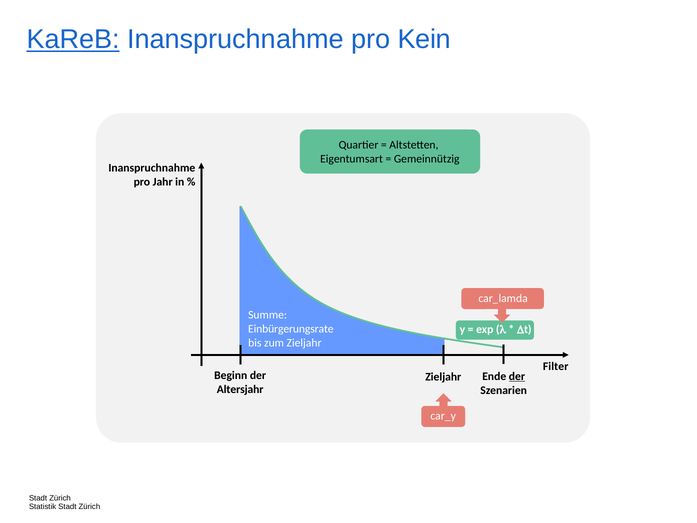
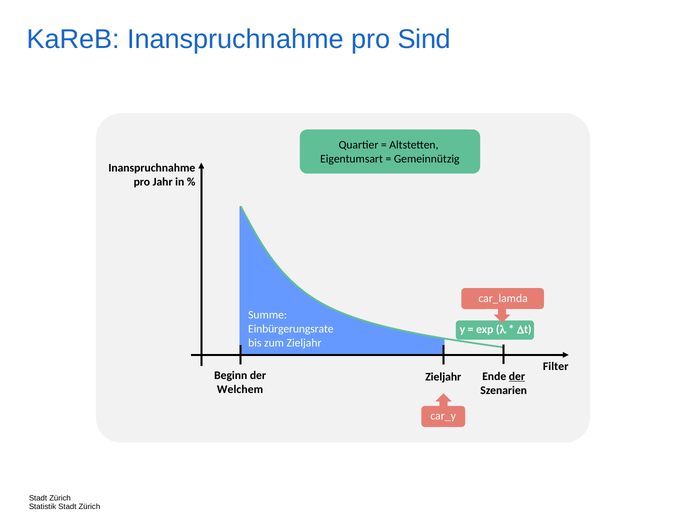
KaReB underline: present -> none
Kein: Kein -> Sind
Altersjahr: Altersjahr -> Welchem
